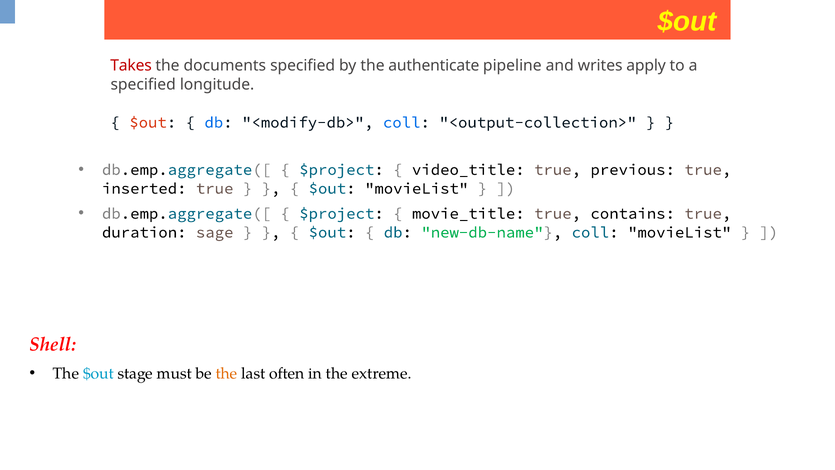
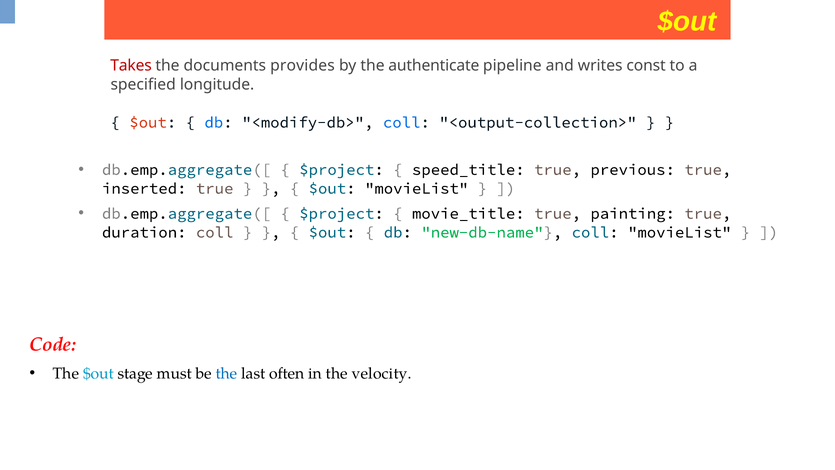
documents specified: specified -> provides
apply: apply -> const
video_title: video_title -> speed_title
contains: contains -> painting
duration sage: sage -> coll
Shell: Shell -> Code
the at (226, 373) colour: orange -> blue
extreme: extreme -> velocity
